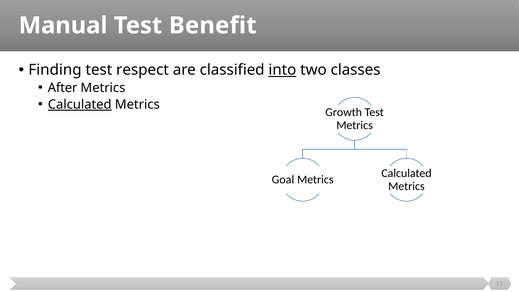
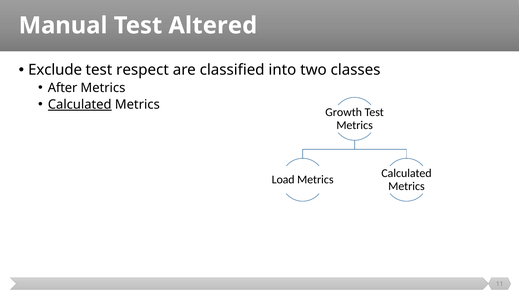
Benefit: Benefit -> Altered
Finding: Finding -> Exclude
into underline: present -> none
Goal: Goal -> Load
